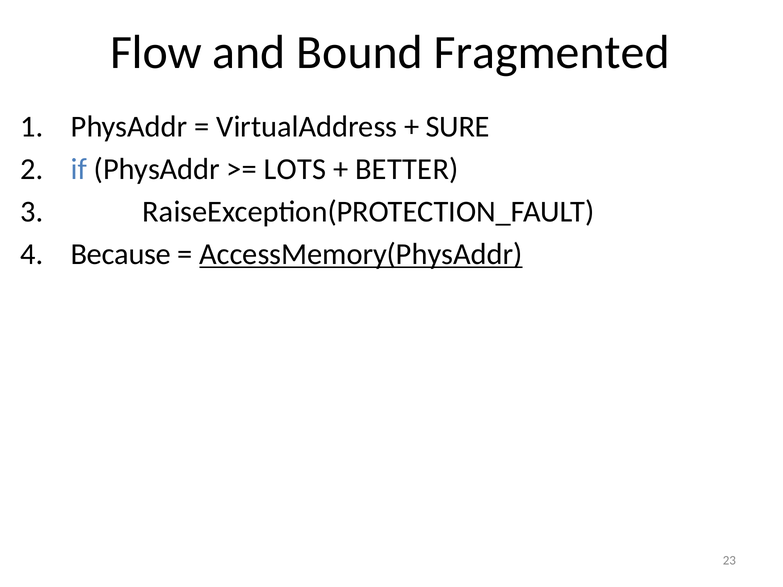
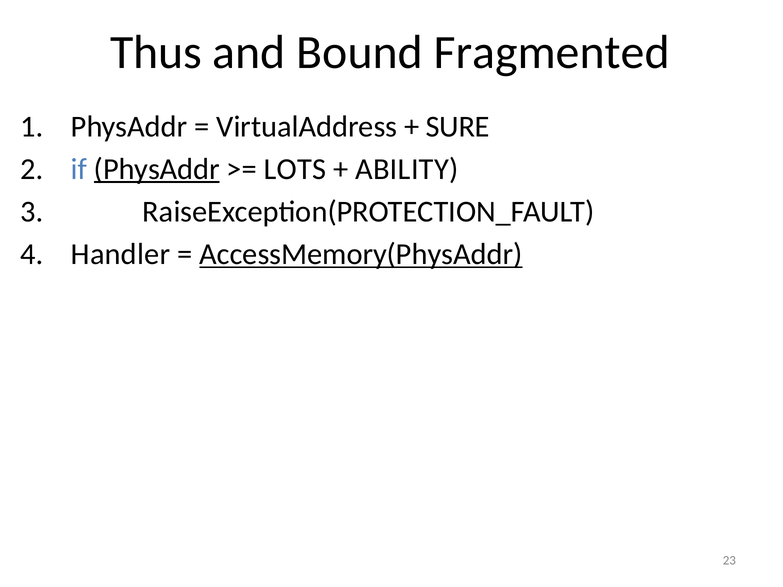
Flow: Flow -> Thus
PhysAddr at (157, 169) underline: none -> present
BETTER: BETTER -> ABILITY
Because: Because -> Handler
